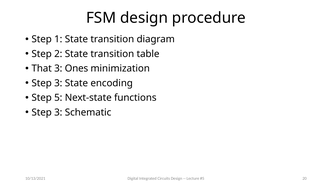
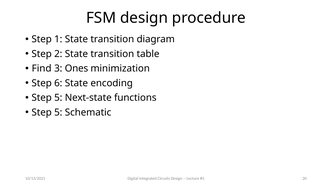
That: That -> Find
3 at (58, 83): 3 -> 6
3 at (58, 112): 3 -> 5
